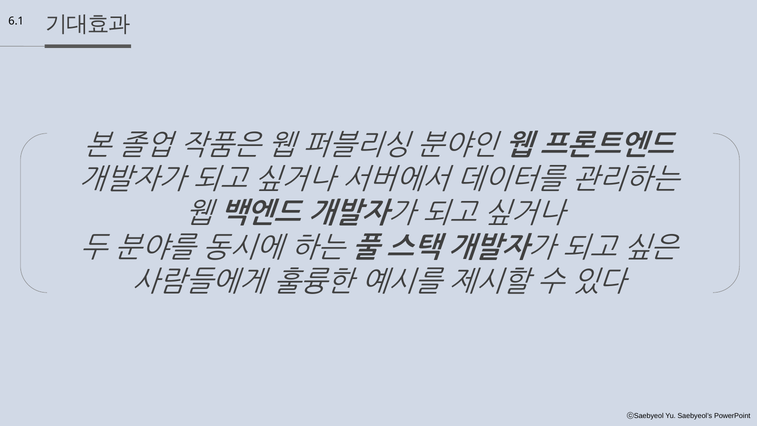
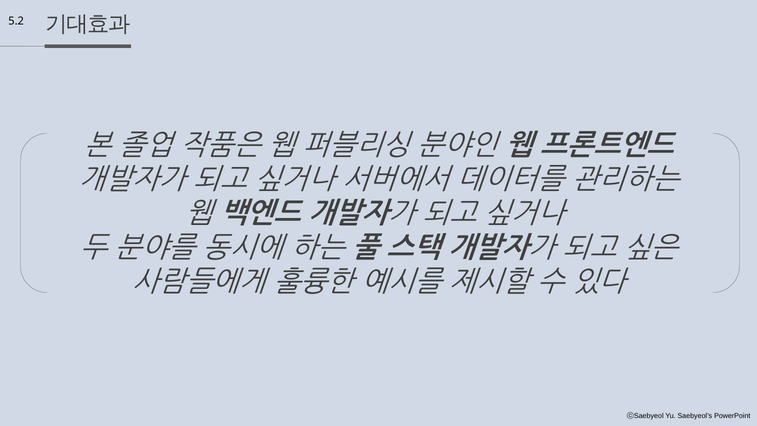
6.1: 6.1 -> 5.2
